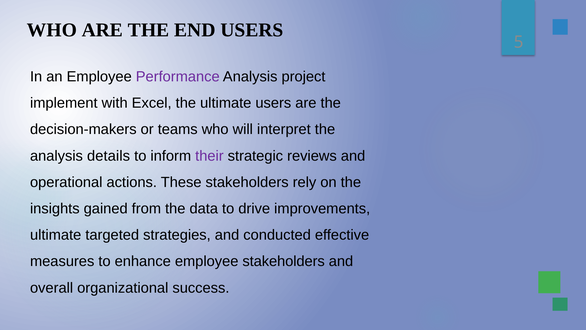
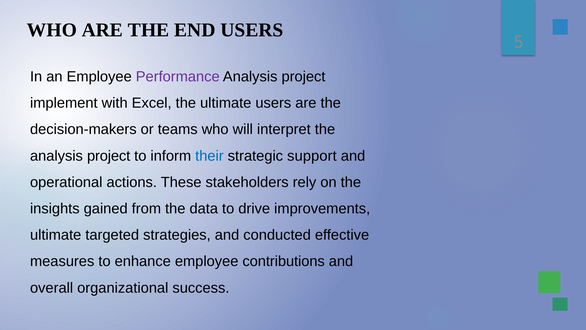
details at (109, 156): details -> project
their colour: purple -> blue
reviews: reviews -> support
employee stakeholders: stakeholders -> contributions
